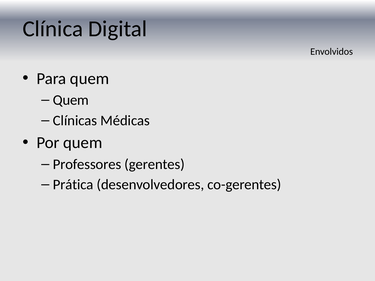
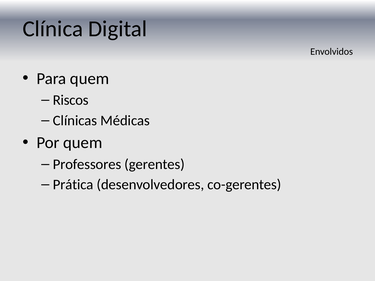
Quem at (71, 100): Quem -> Riscos
